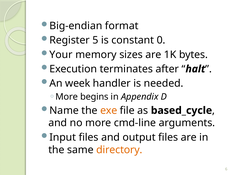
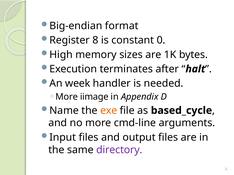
5: 5 -> 8
Your: Your -> High
begins: begins -> iimage
directory colour: orange -> purple
